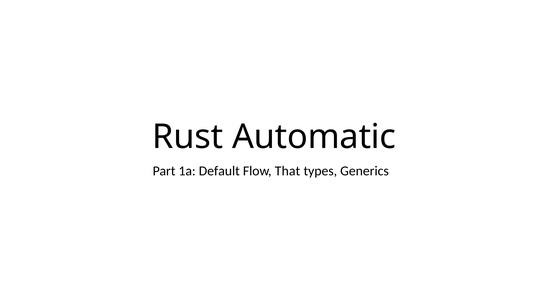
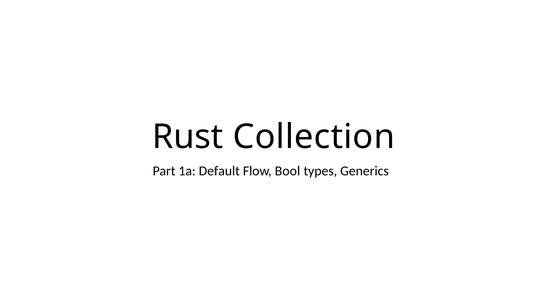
Automatic: Automatic -> Collection
That: That -> Bool
